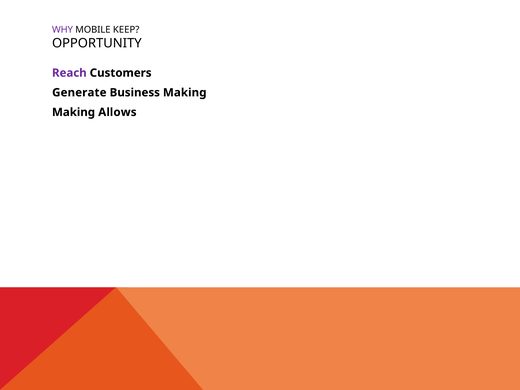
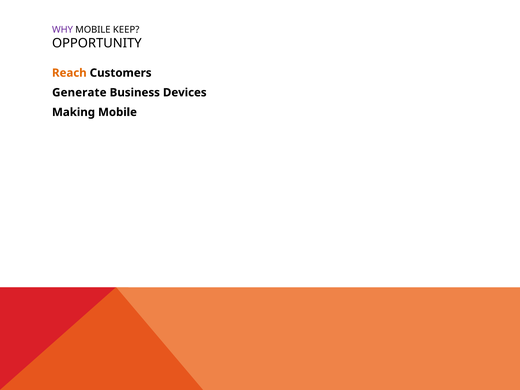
Reach colour: purple -> orange
Business Making: Making -> Devices
Making Allows: Allows -> Mobile
